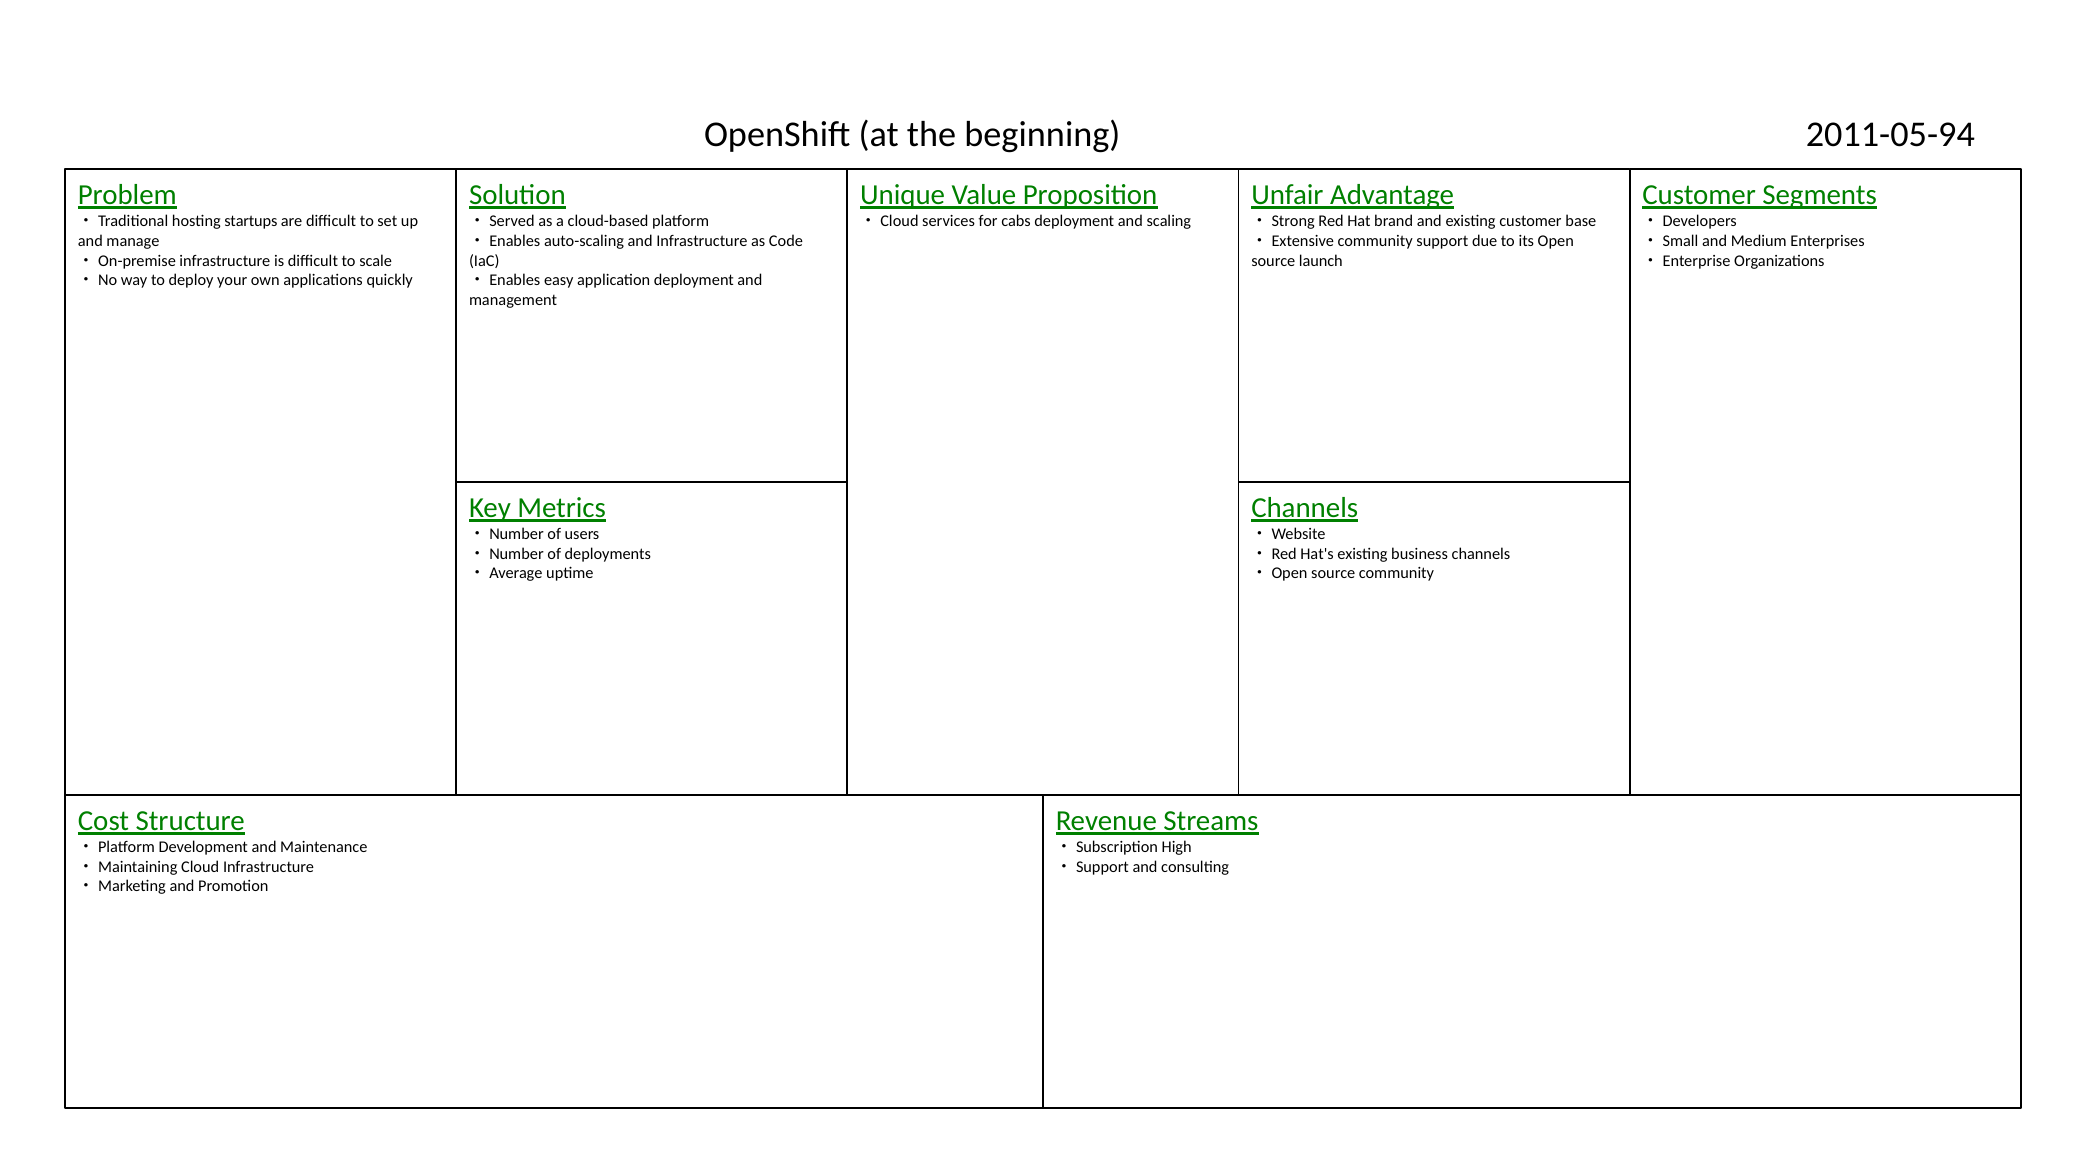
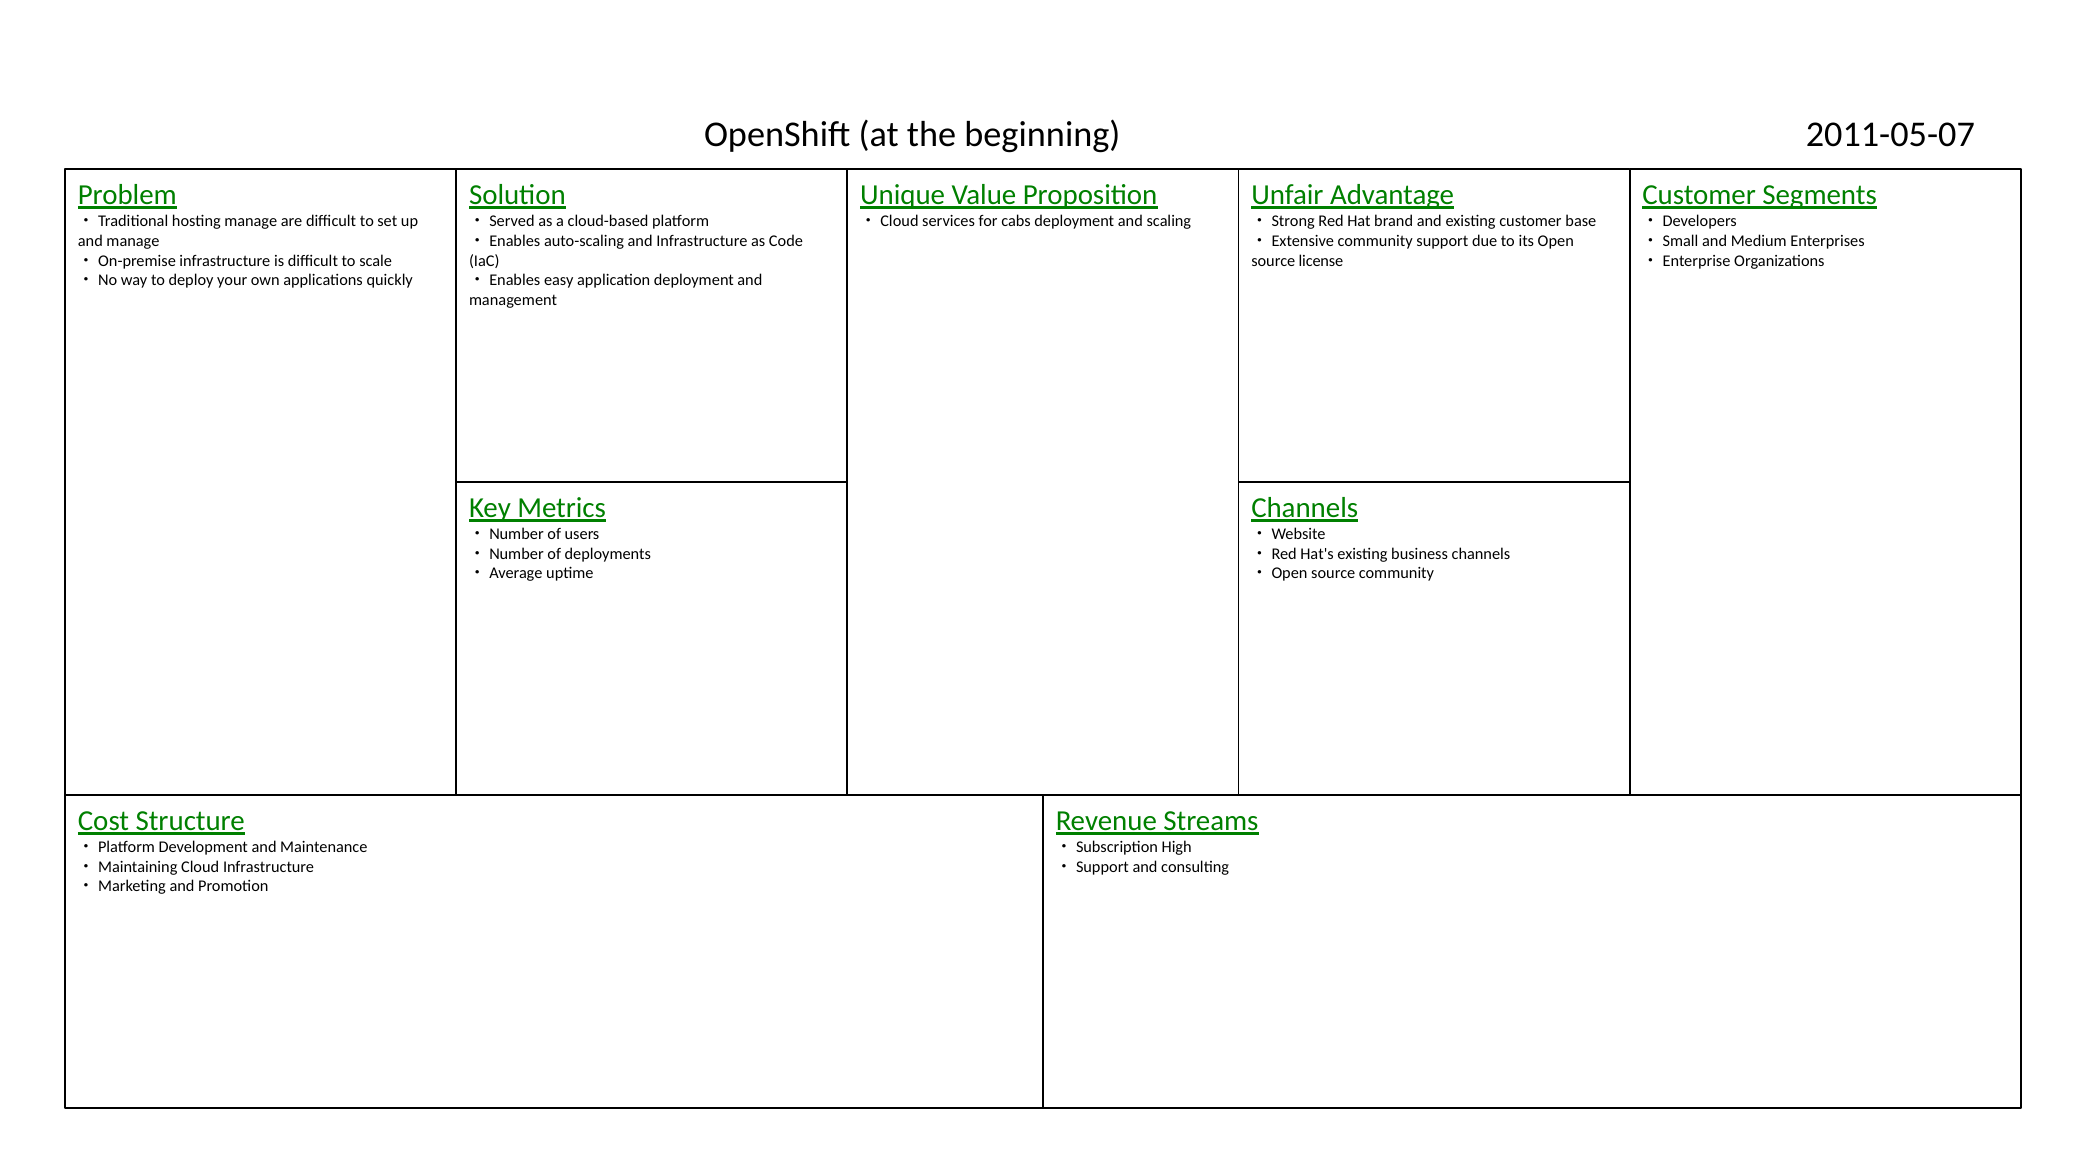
2011-05-94: 2011-05-94 -> 2011-05-07
hosting startups: startups -> manage
launch: launch -> license
